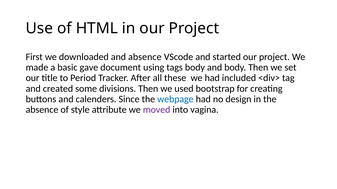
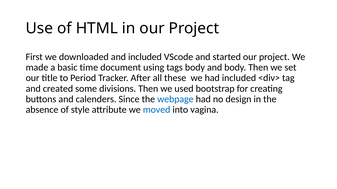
and absence: absence -> included
gave: gave -> time
moved colour: purple -> blue
